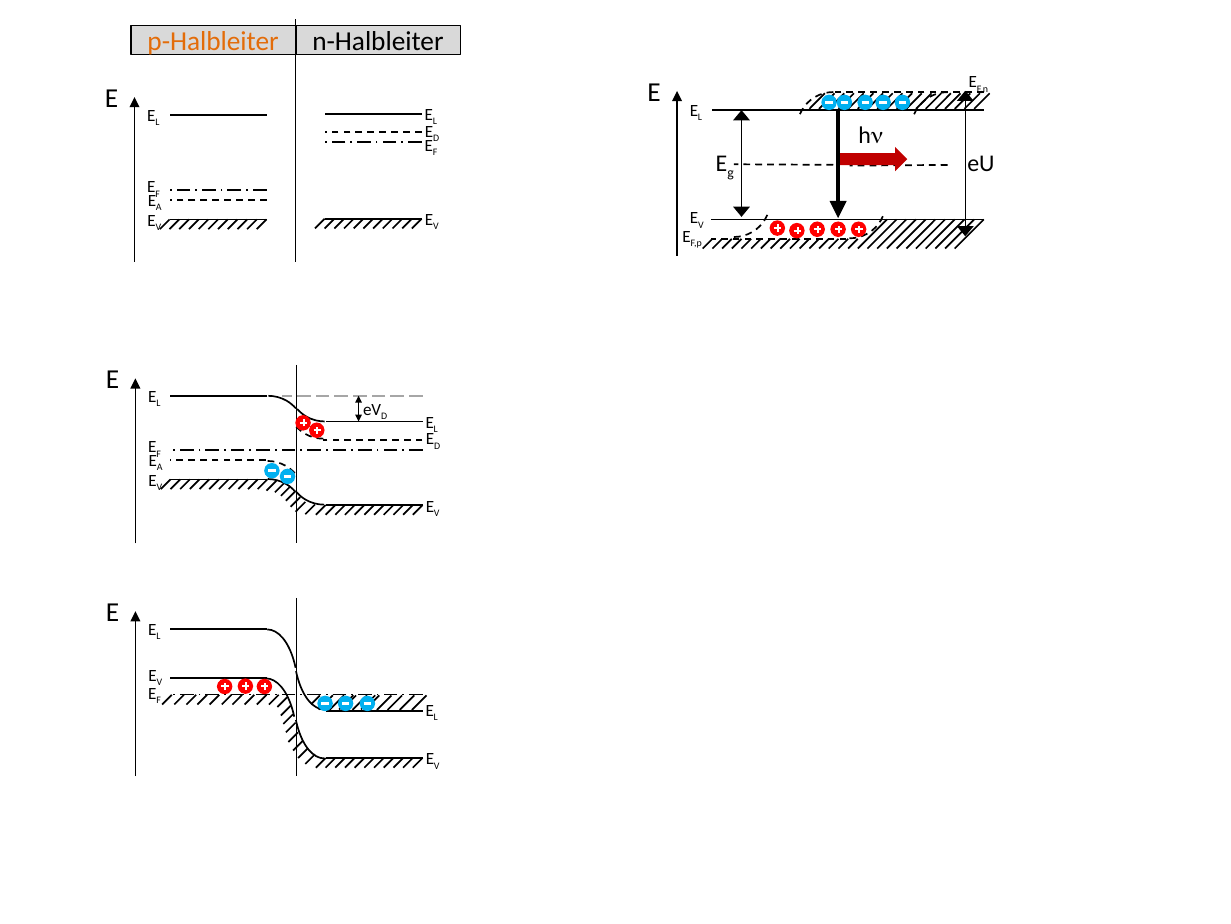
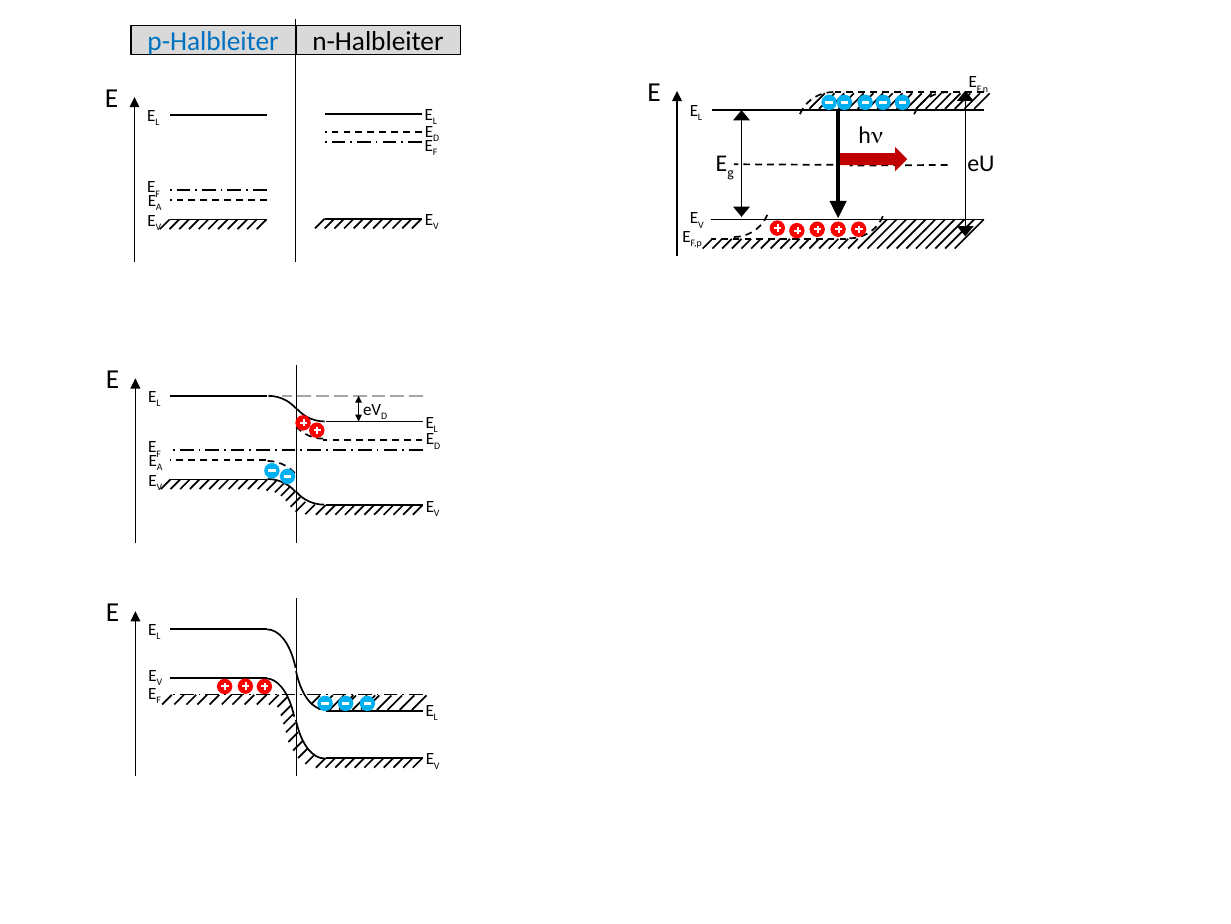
p-Halbleiter colour: orange -> blue
